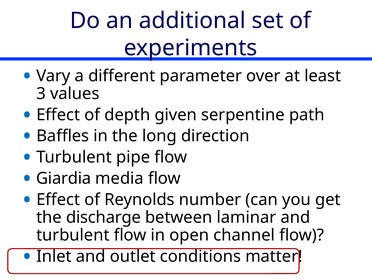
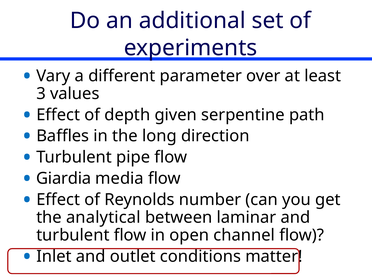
discharge: discharge -> analytical
